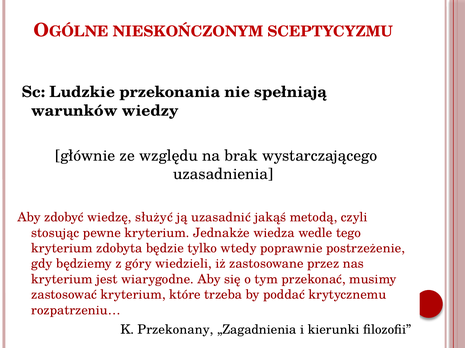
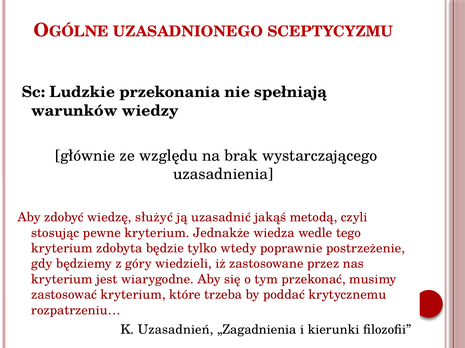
NIESKOŃCZONYM: NIESKOŃCZONYM -> UZASADNIONEGO
Przekonany: Przekonany -> Uzasadnień
